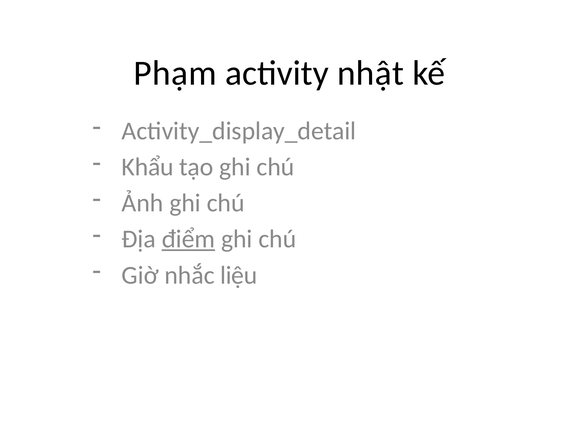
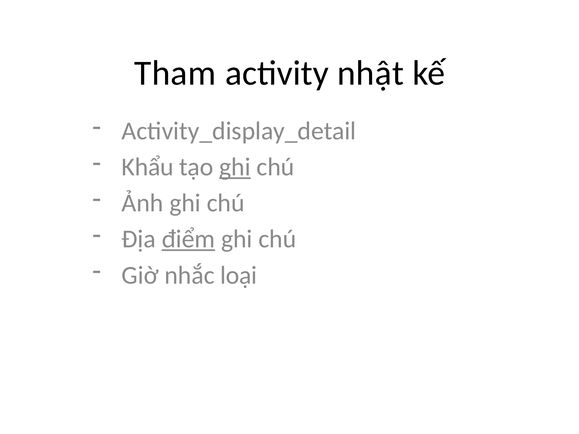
Phạm: Phạm -> Tham
ghi at (235, 167) underline: none -> present
liệu: liệu -> loại
